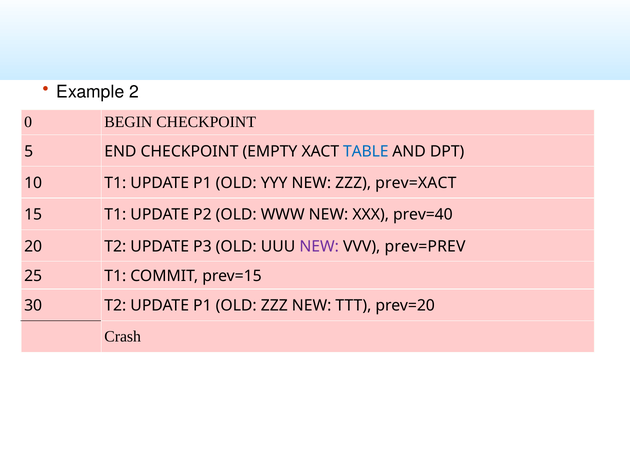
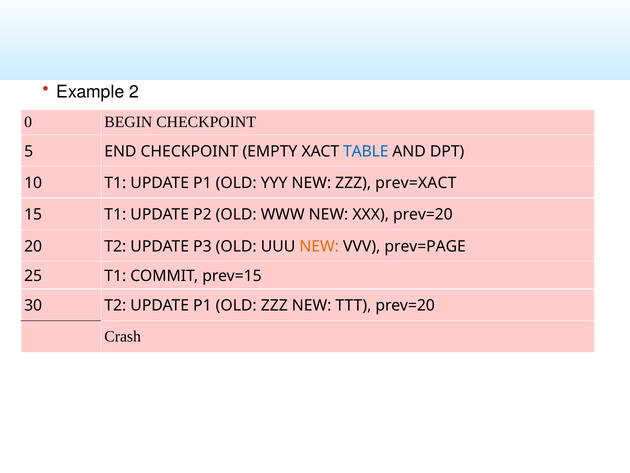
XXX prev=40: prev=40 -> prev=20
NEW at (319, 246) colour: purple -> orange
prev=PREV: prev=PREV -> prev=PAGE
